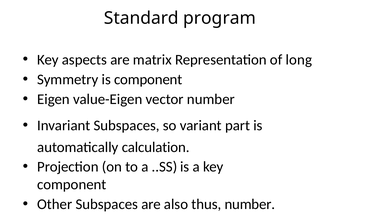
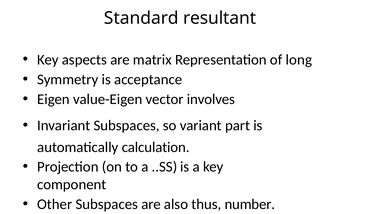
program: program -> resultant
is component: component -> acceptance
vector number: number -> involves
